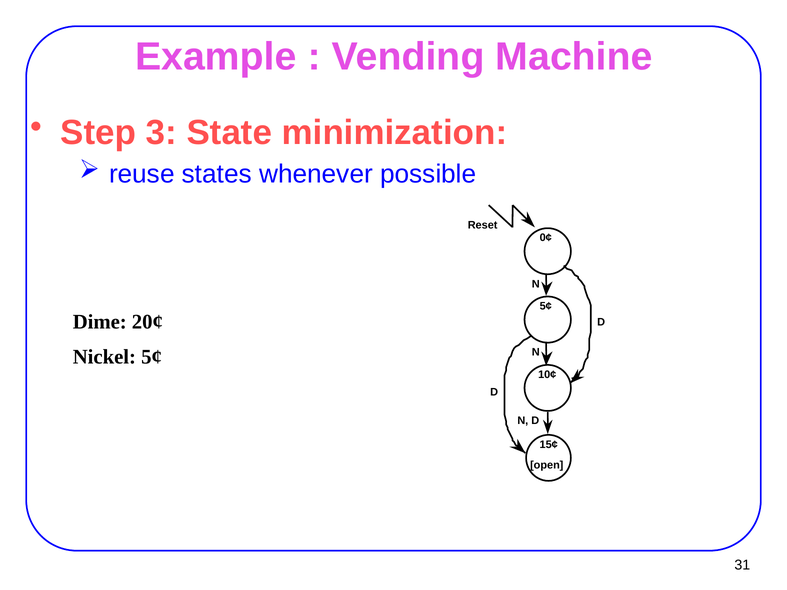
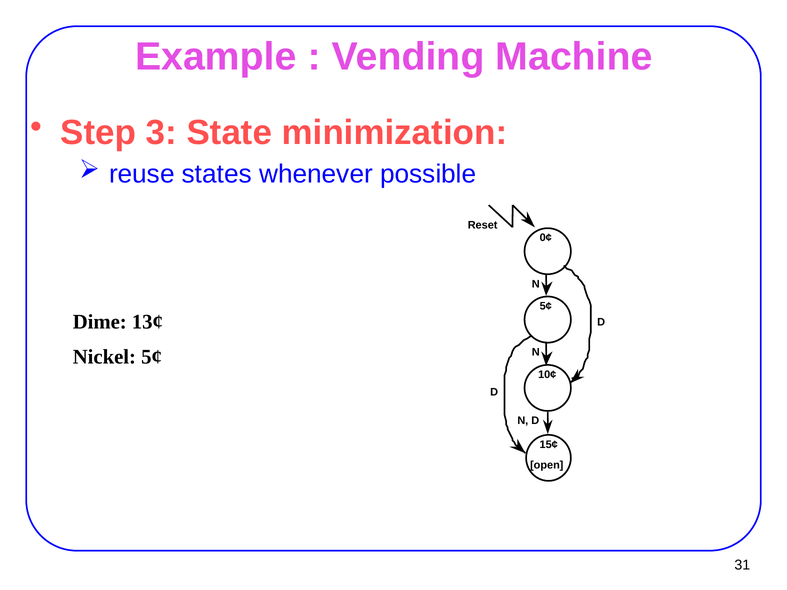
20¢: 20¢ -> 13¢
